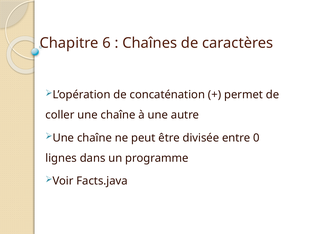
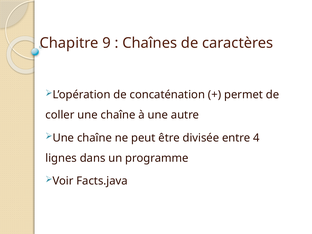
6: 6 -> 9
0: 0 -> 4
